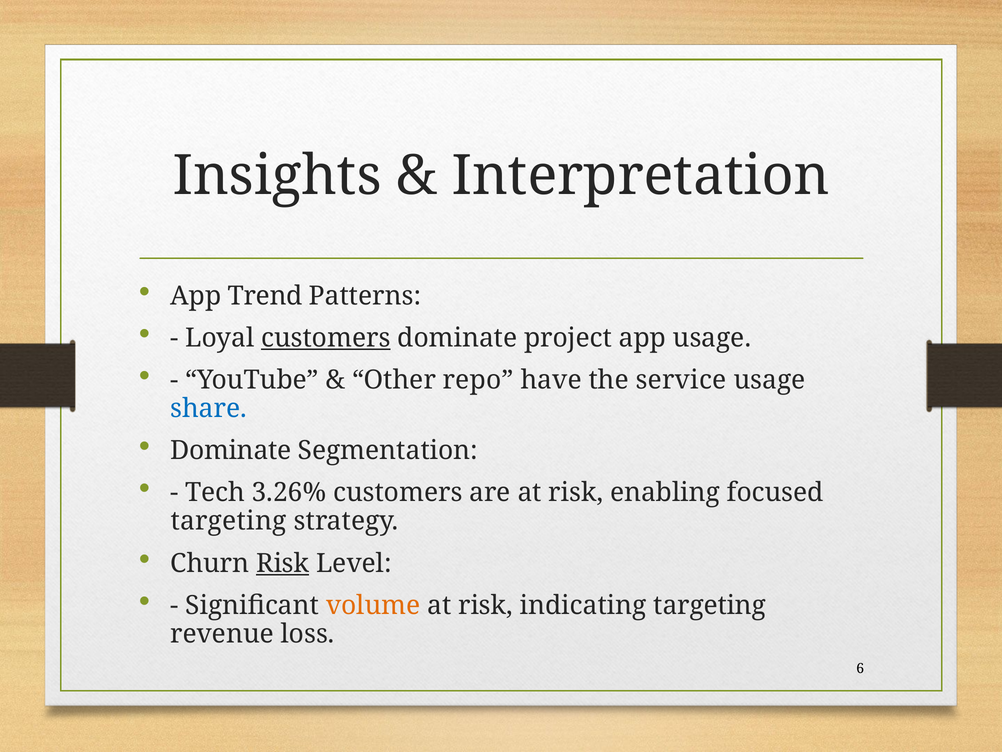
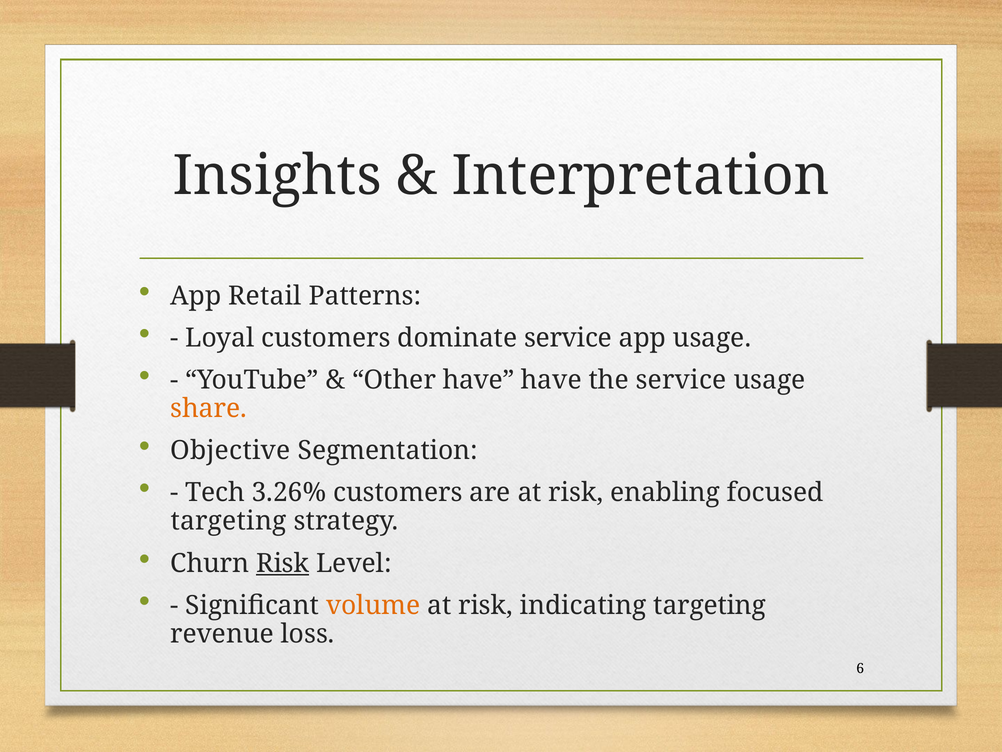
Trend: Trend -> Retail
customers at (326, 338) underline: present -> none
dominate project: project -> service
Other repo: repo -> have
share colour: blue -> orange
Dominate at (231, 450): Dominate -> Objective
